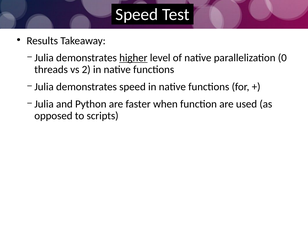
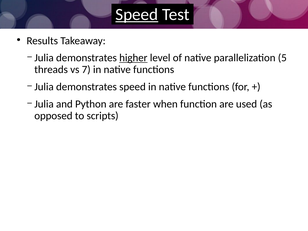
Speed at (137, 14) underline: none -> present
0: 0 -> 5
2: 2 -> 7
